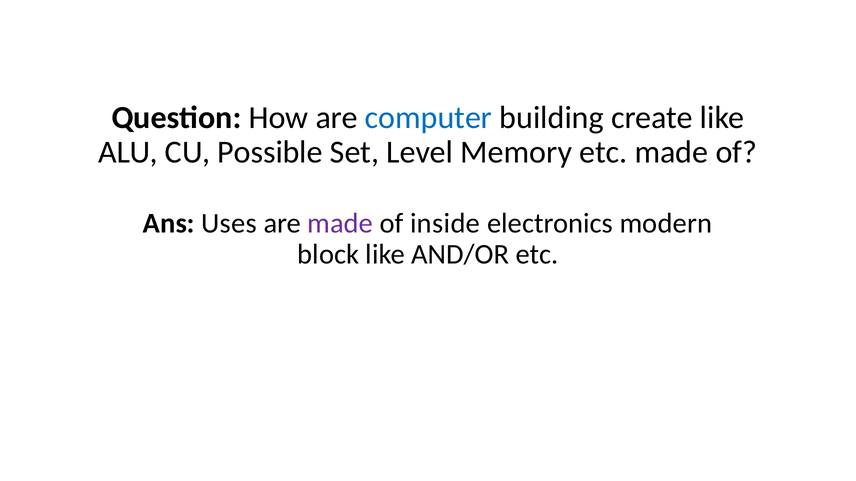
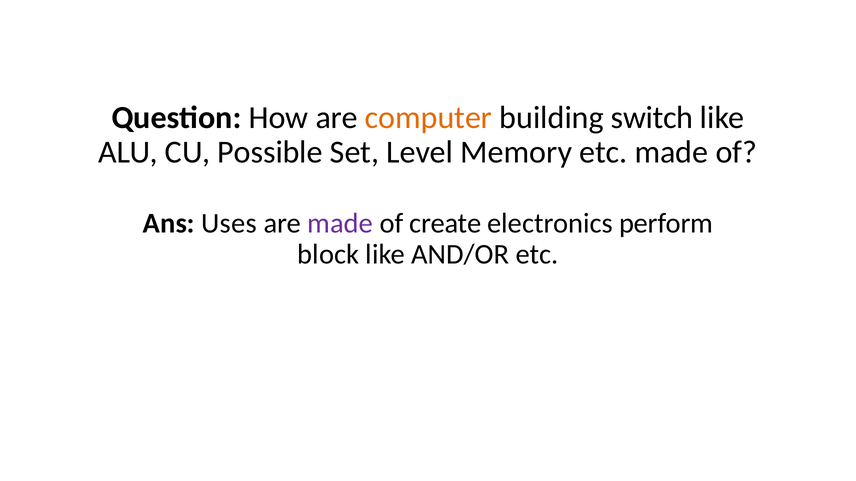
computer colour: blue -> orange
create: create -> switch
inside: inside -> create
modern: modern -> perform
